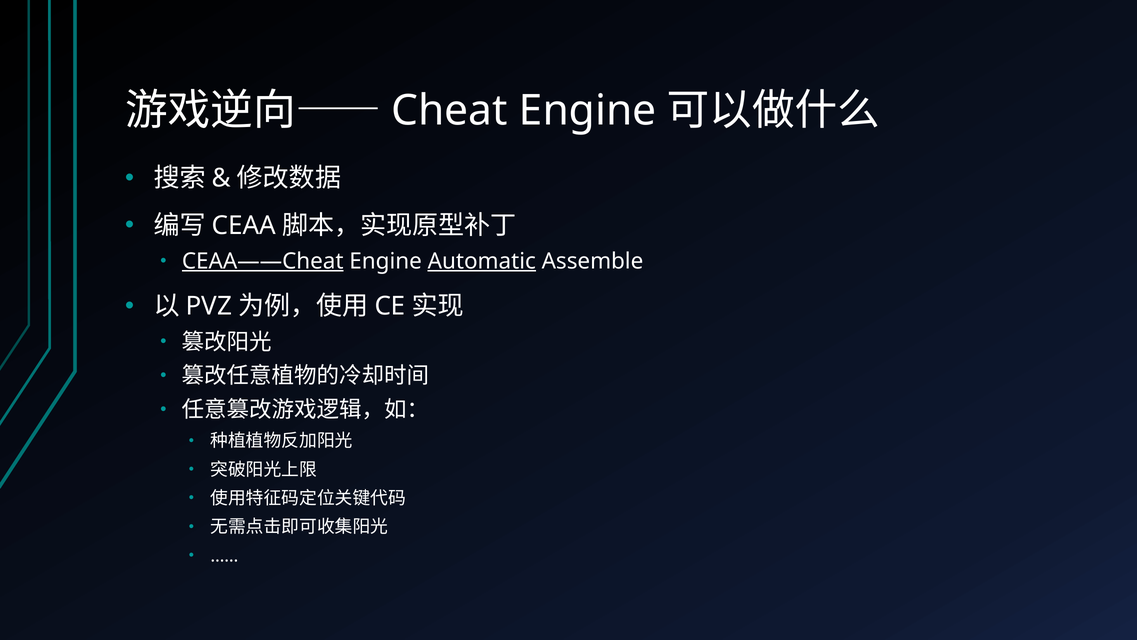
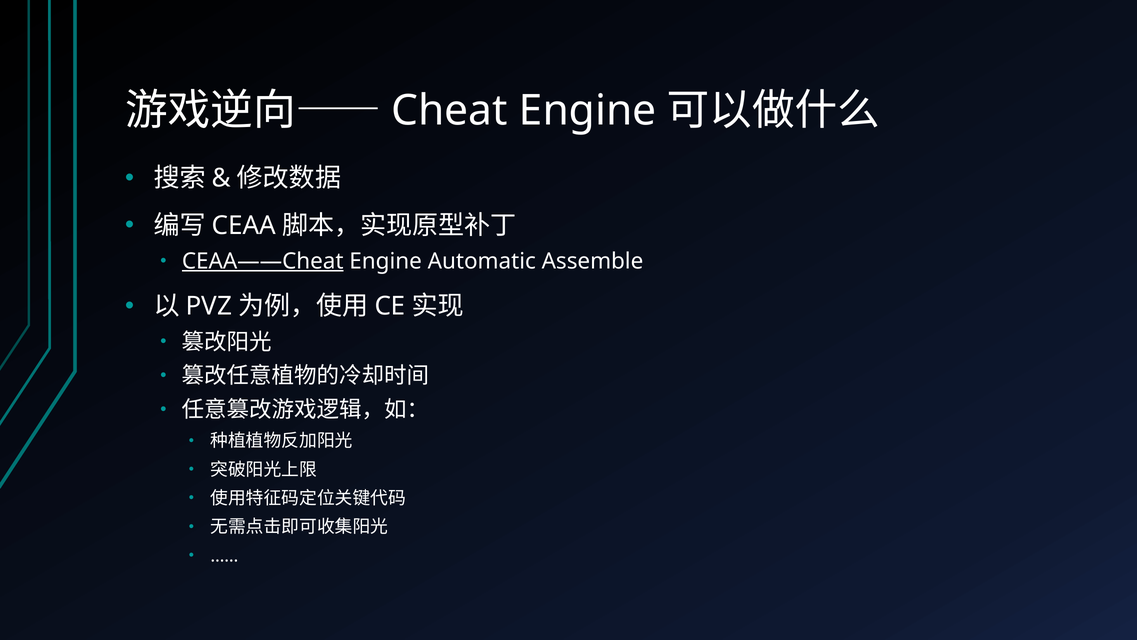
Automatic underline: present -> none
